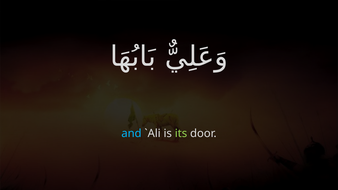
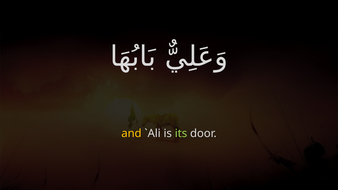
and colour: light blue -> yellow
